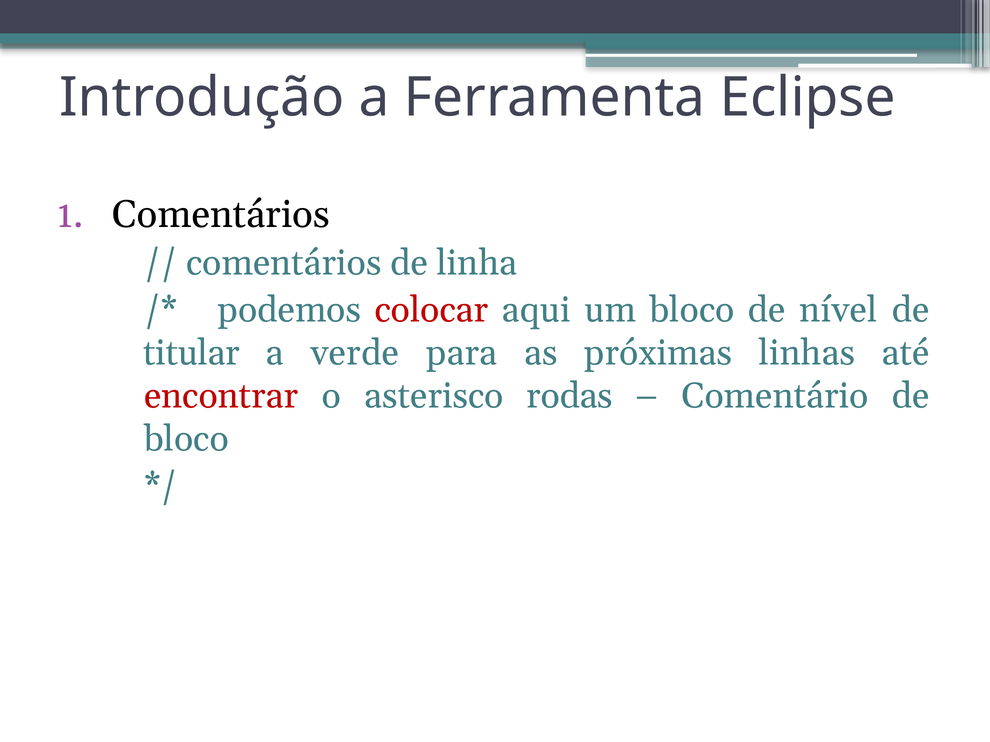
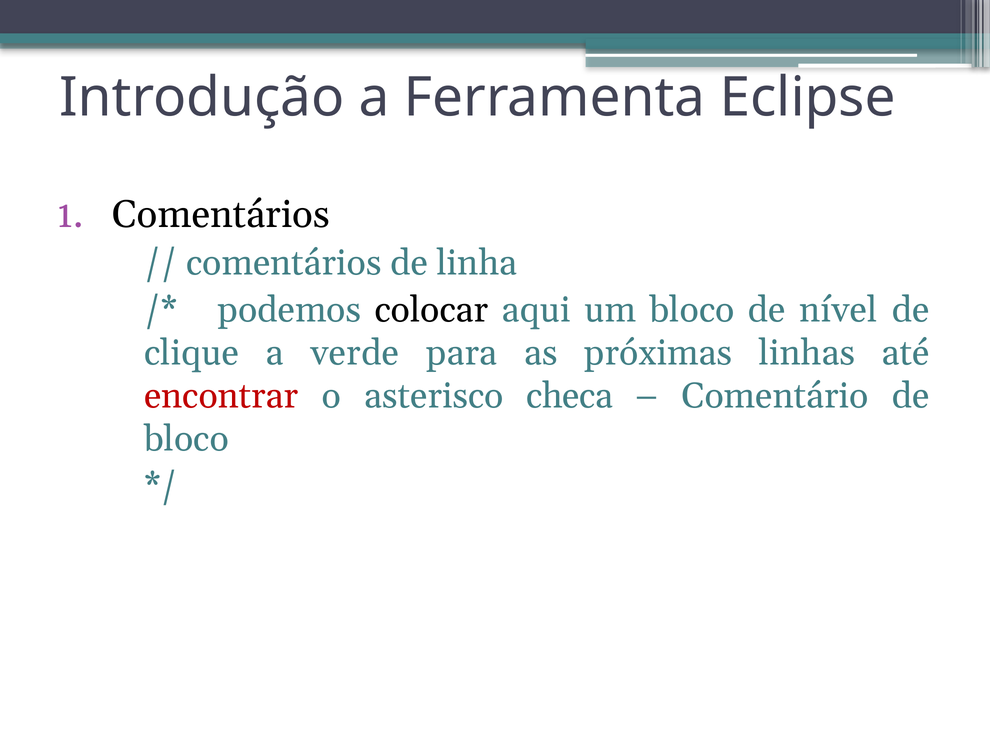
colocar colour: red -> black
titular: titular -> clique
rodas: rodas -> checa
